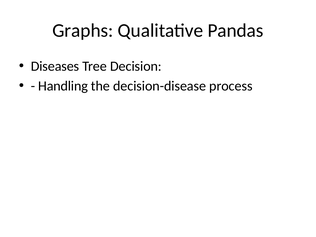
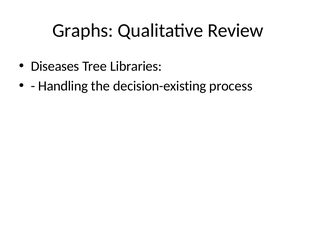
Pandas: Pandas -> Review
Decision: Decision -> Libraries
decision-disease: decision-disease -> decision-existing
